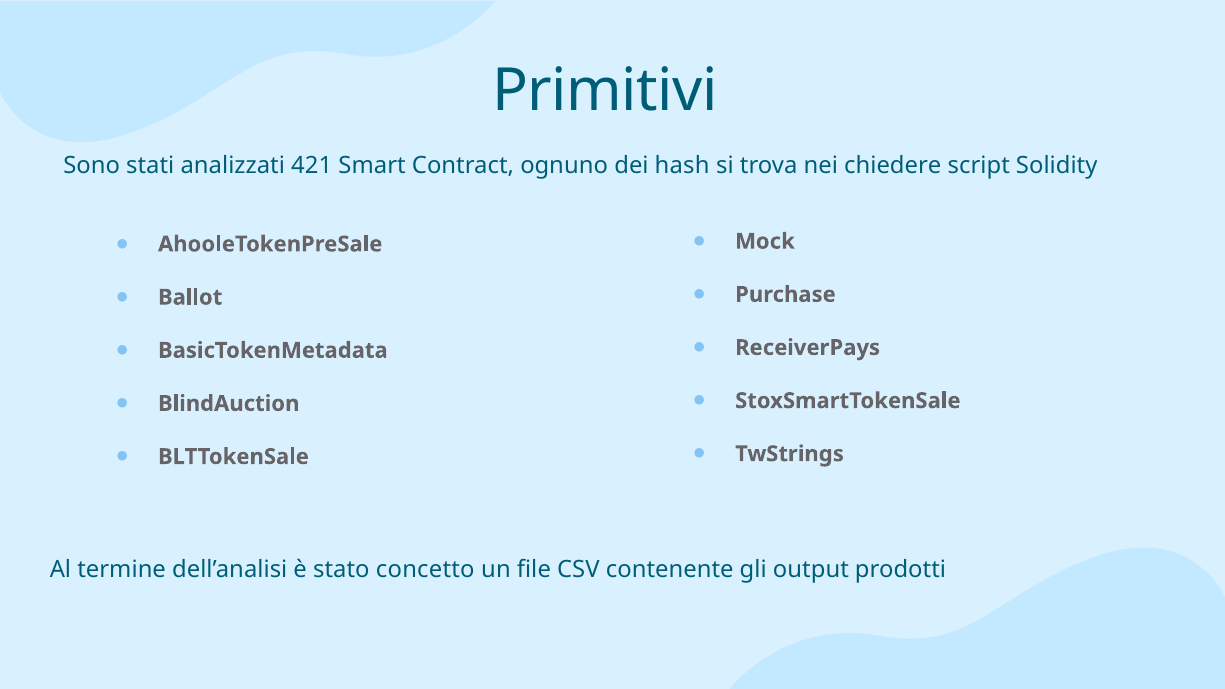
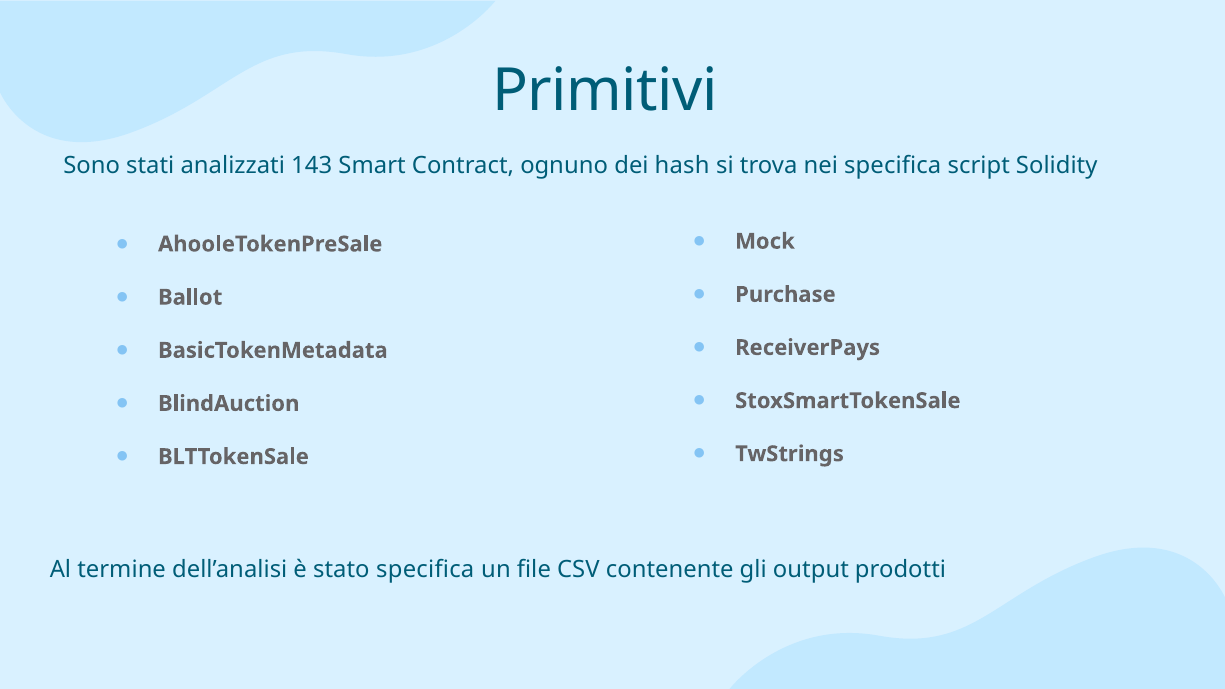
421: 421 -> 143
nei chiedere: chiedere -> specifica
stato concetto: concetto -> specifica
